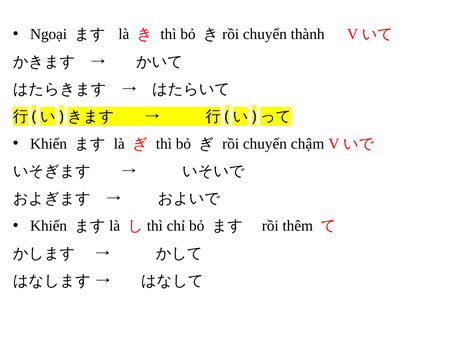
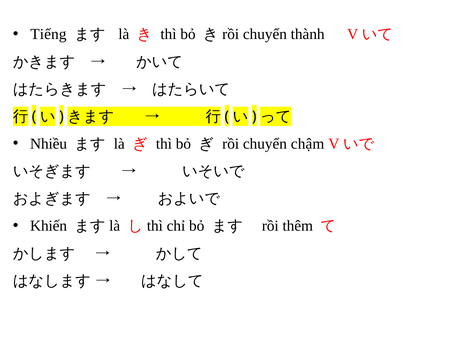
Ngoại: Ngoại -> Tiếng
Khiến at (49, 144): Khiến -> Nhiều
